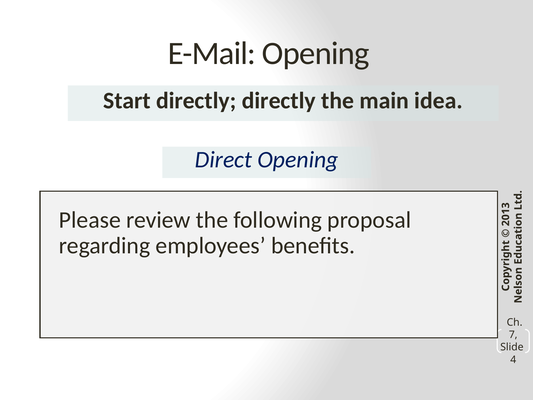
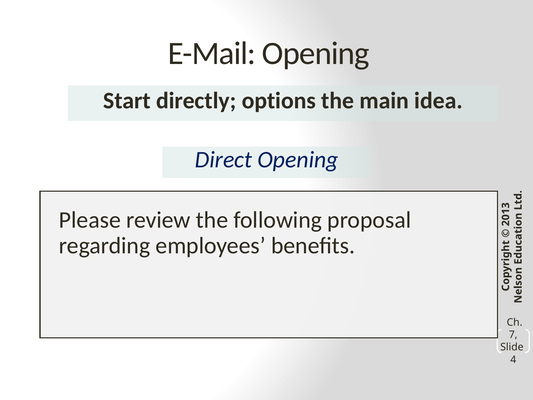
directly directly: directly -> options
